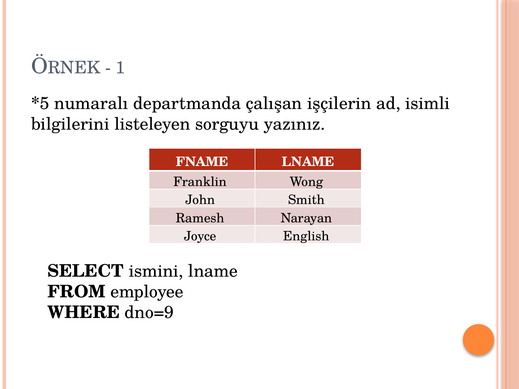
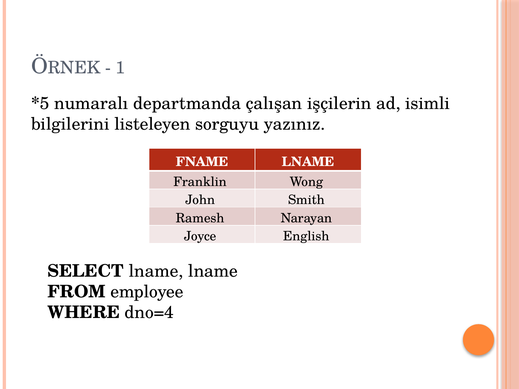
SELECT ismini: ismini -> lname
dno=9: dno=9 -> dno=4
